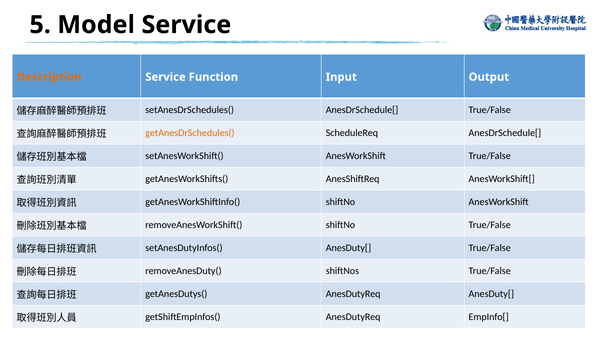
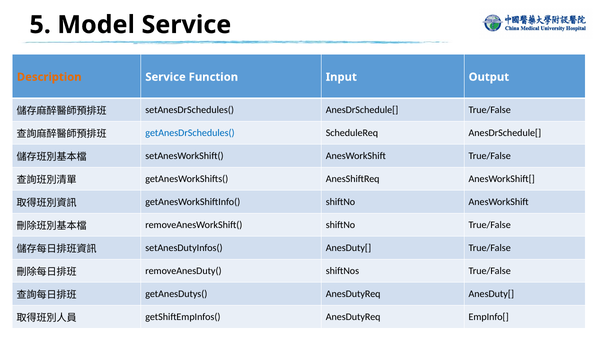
getAnesDrSchedules( colour: orange -> blue
